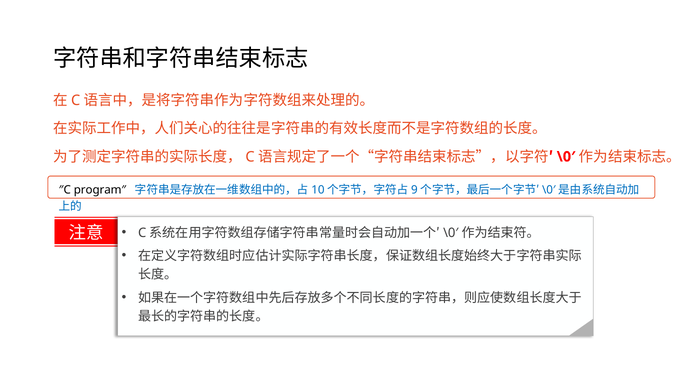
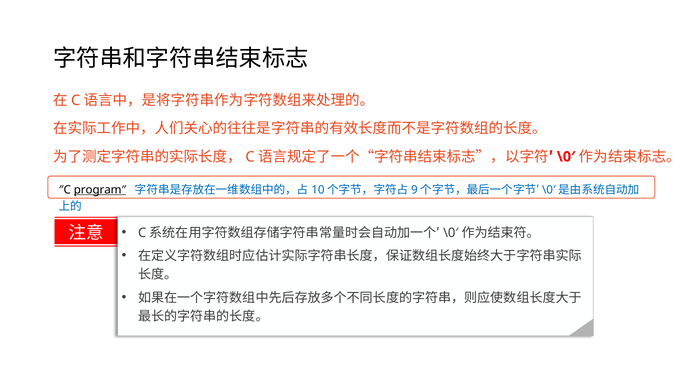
program″ underline: none -> present
